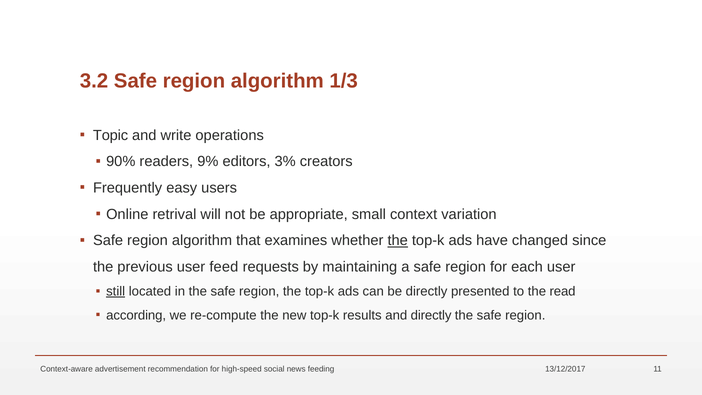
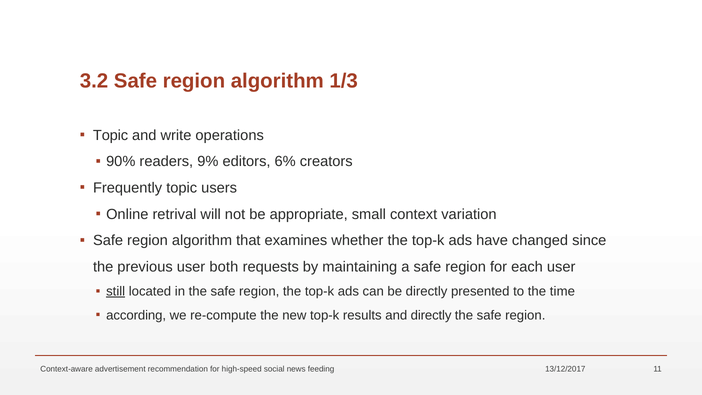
3%: 3% -> 6%
Frequently easy: easy -> topic
the at (398, 241) underline: present -> none
feed: feed -> both
read: read -> time
